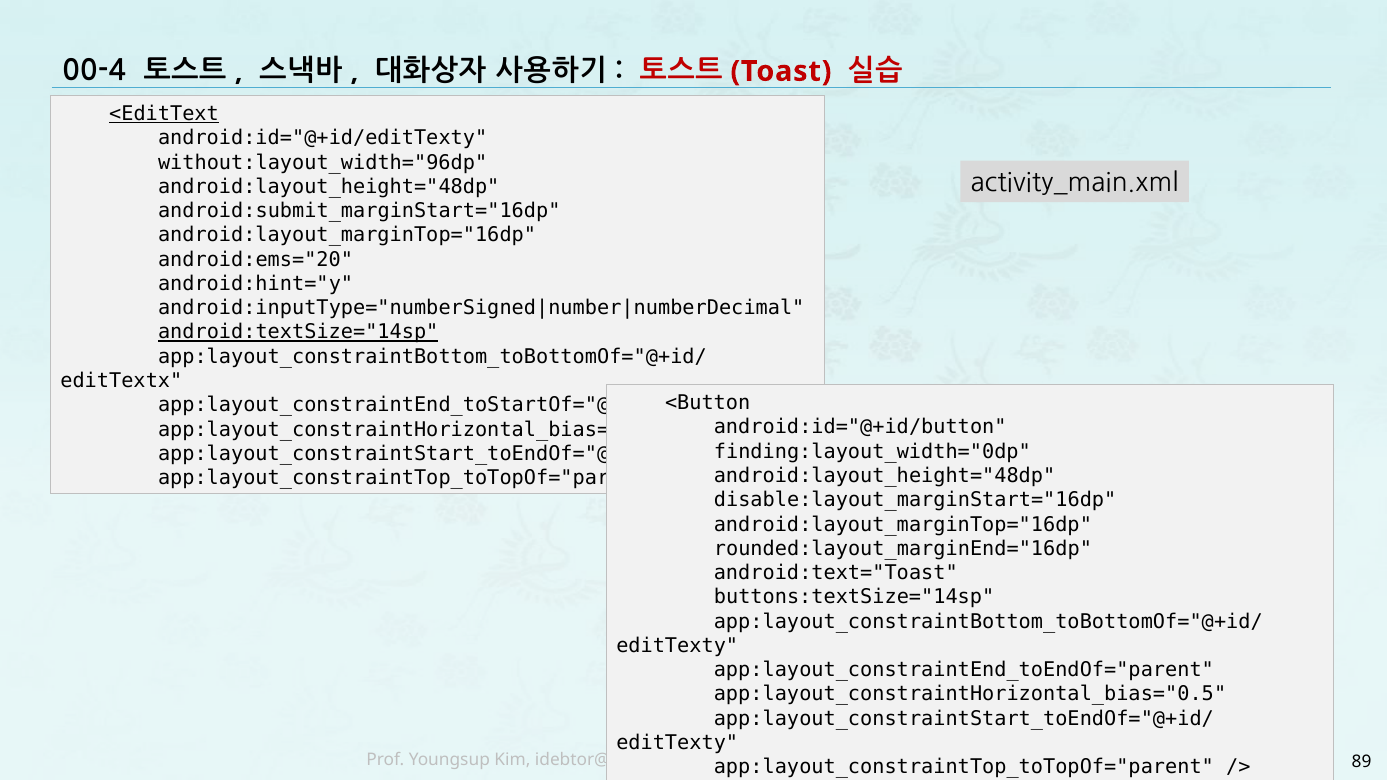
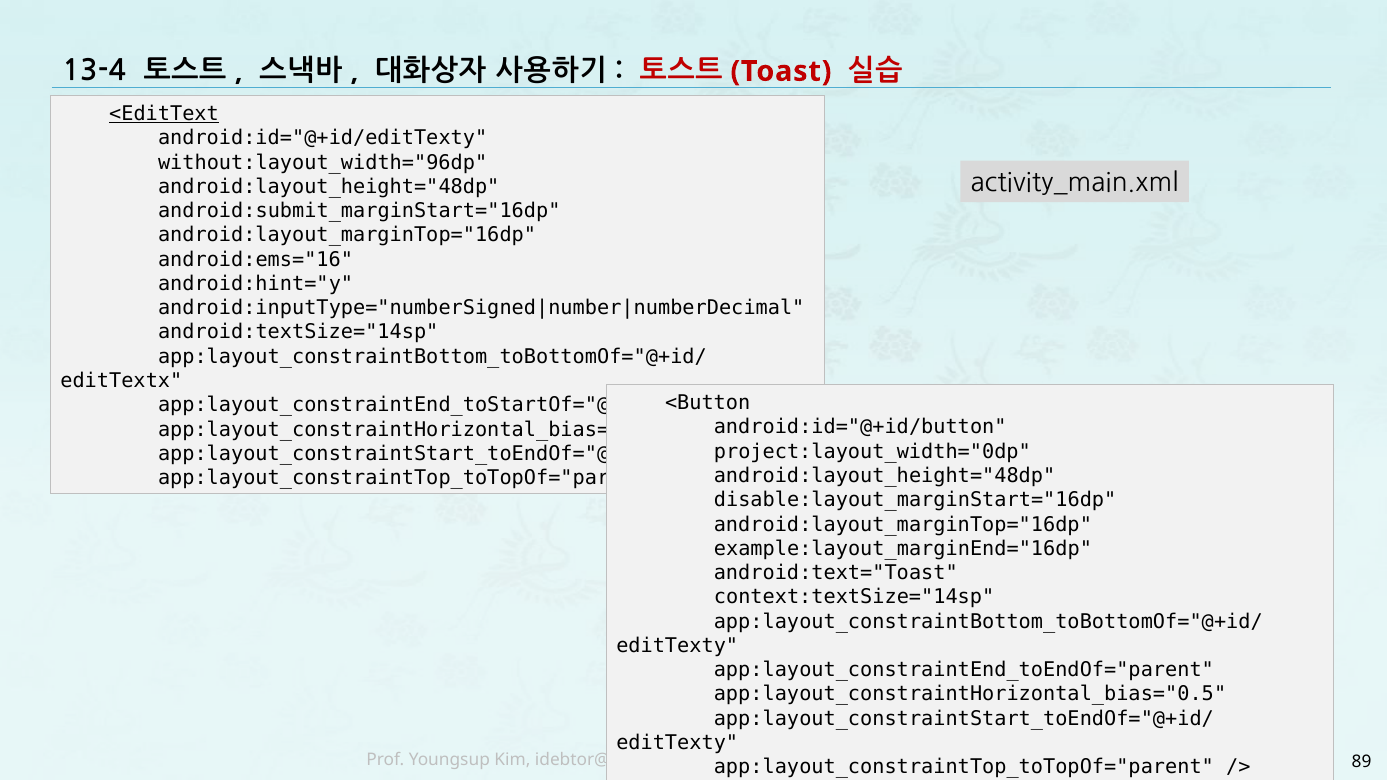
00-4: 00-4 -> 13-4
android:ems="20: android:ems="20 -> android:ems="16
android:textSize="14sp underline: present -> none
finding:layout_width="0dp: finding:layout_width="0dp -> project:layout_width="0dp
rounded:layout_marginEnd="16dp: rounded:layout_marginEnd="16dp -> example:layout_marginEnd="16dp
buttons:textSize="14sp: buttons:textSize="14sp -> context:textSize="14sp
